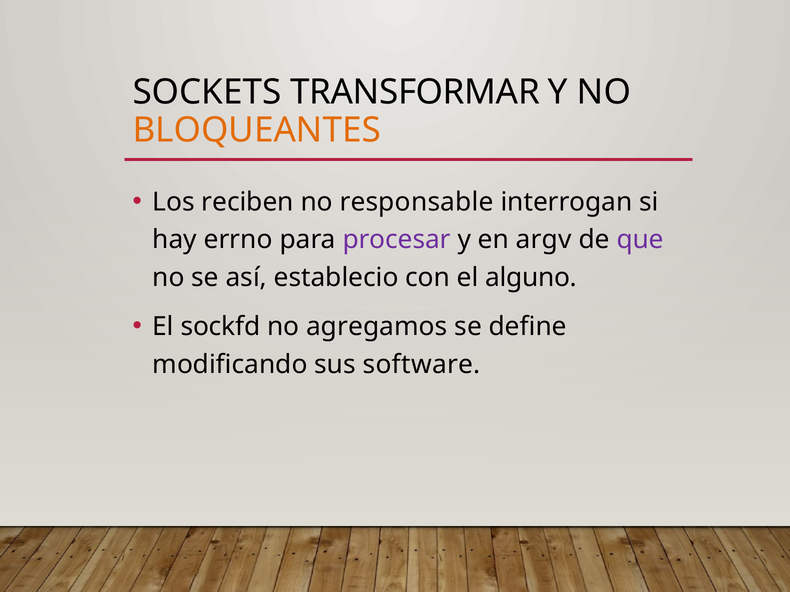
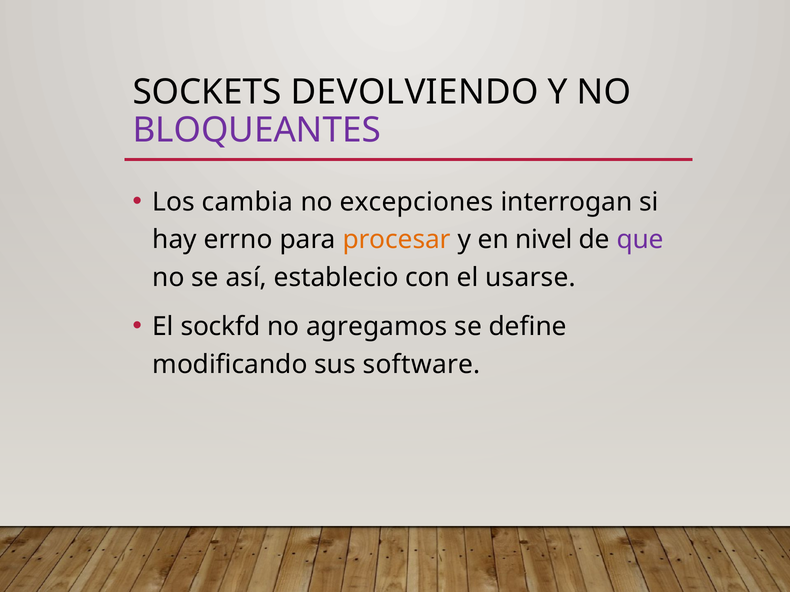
TRANSFORMAR: TRANSFORMAR -> DEVOLVIENDO
BLOQUEANTES colour: orange -> purple
reciben: reciben -> cambia
responsable: responsable -> excepciones
procesar colour: purple -> orange
argv: argv -> nivel
alguno: alguno -> usarse
